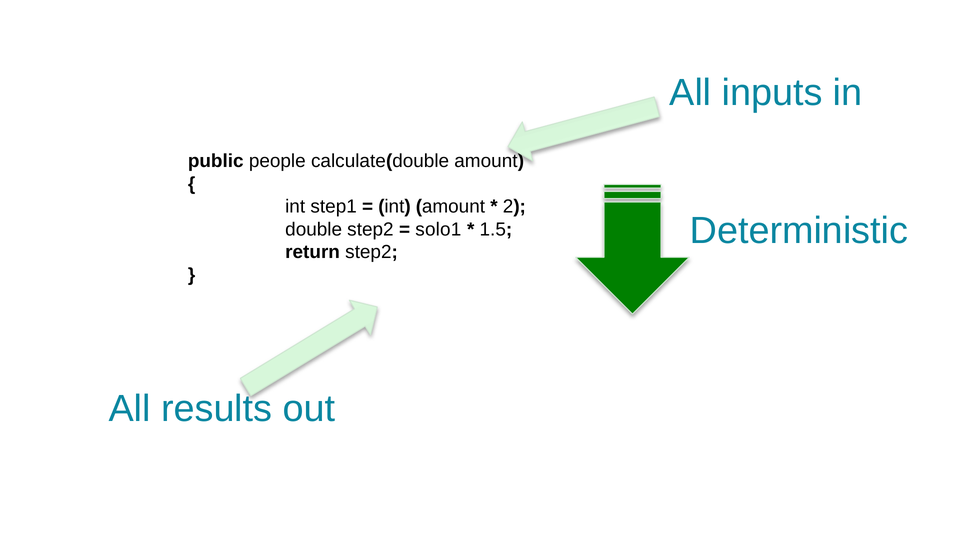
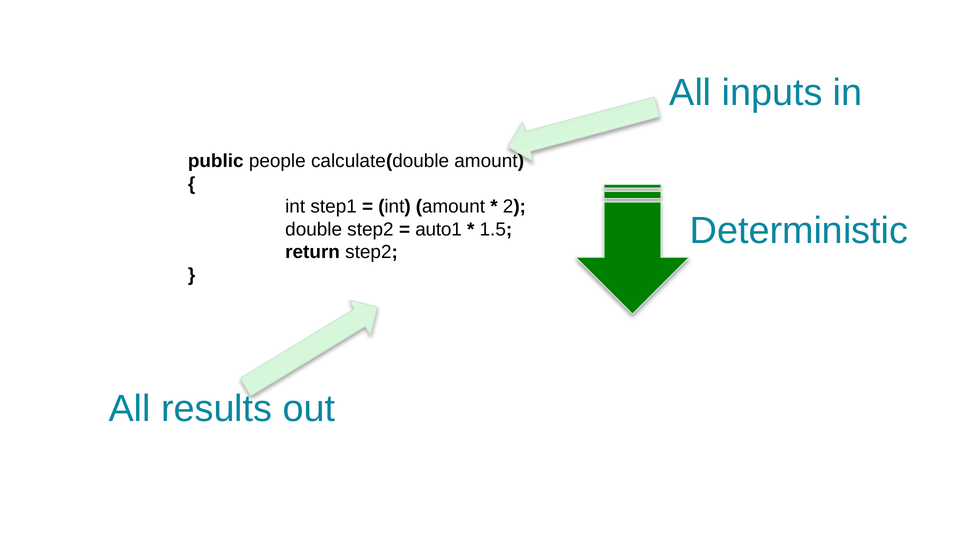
solo1: solo1 -> auto1
